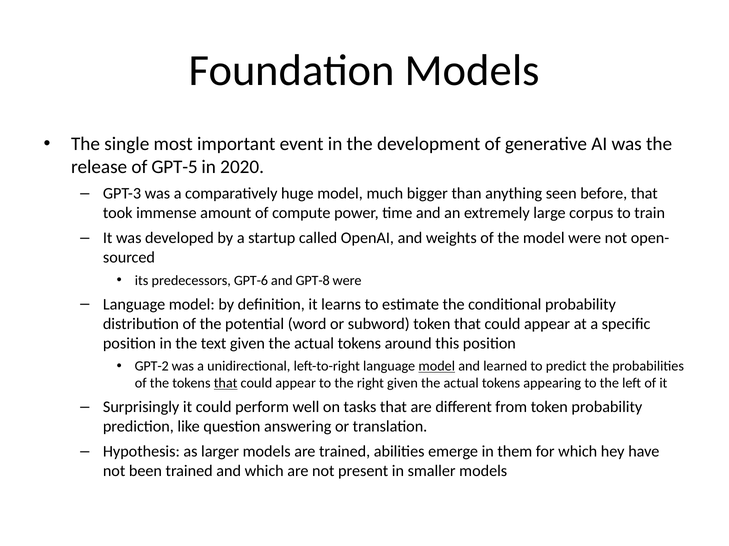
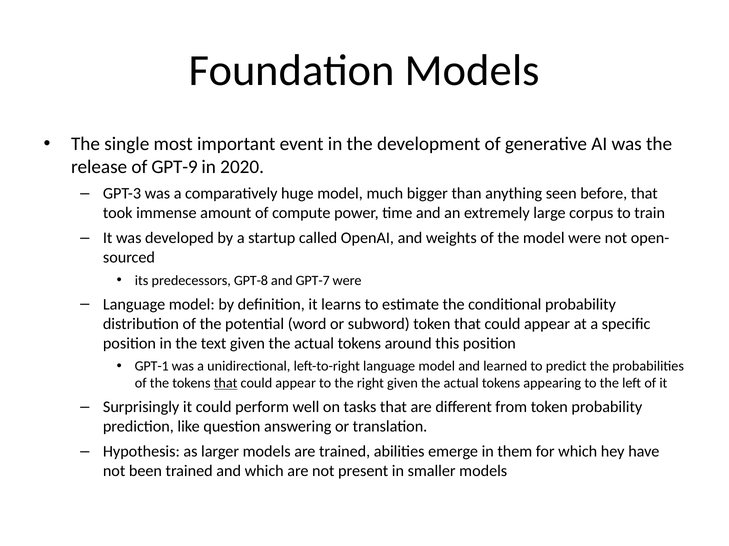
GPT-5: GPT-5 -> GPT-9
GPT-6: GPT-6 -> GPT-8
GPT-8: GPT-8 -> GPT-7
GPT-2: GPT-2 -> GPT-1
model at (437, 367) underline: present -> none
